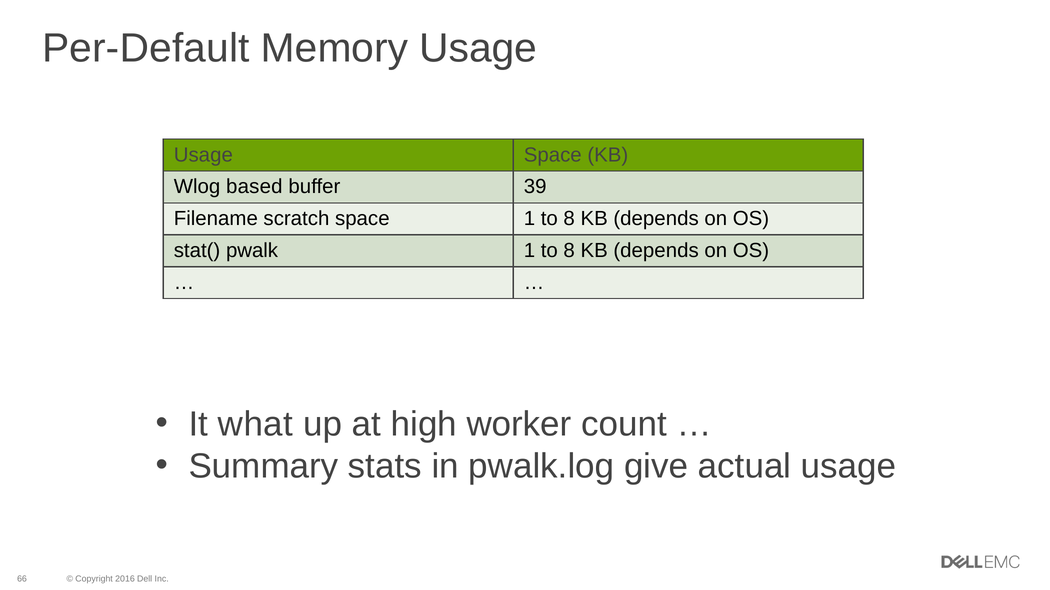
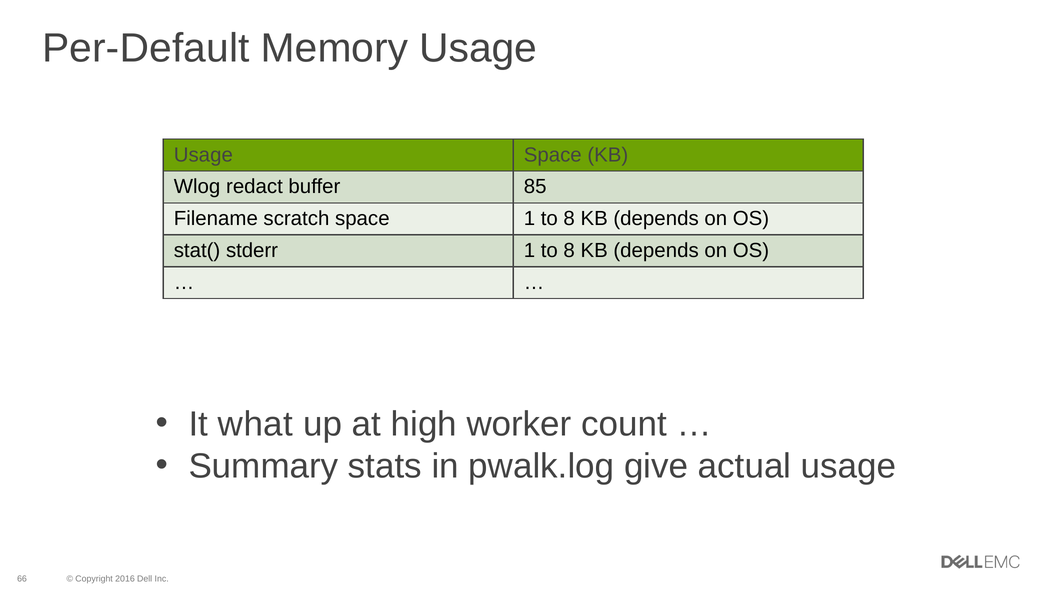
based: based -> redact
39: 39 -> 85
pwalk: pwalk -> stderr
